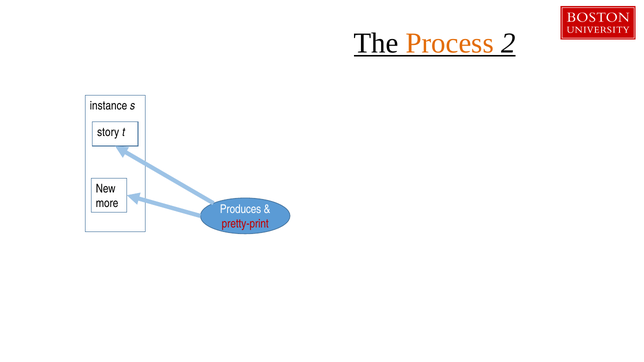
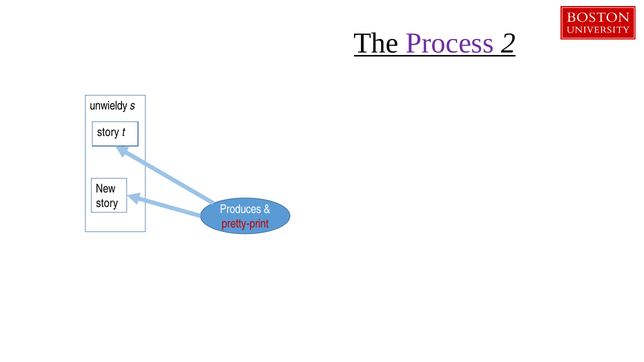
Process colour: orange -> purple
instance: instance -> unwieldy
more at (107, 203): more -> story
